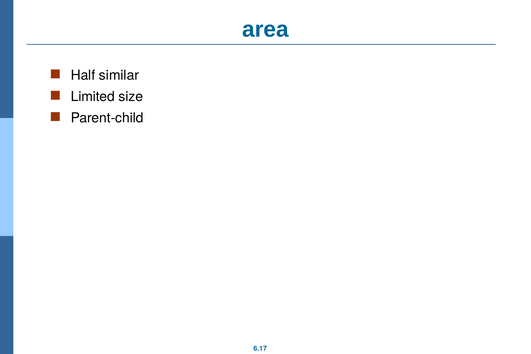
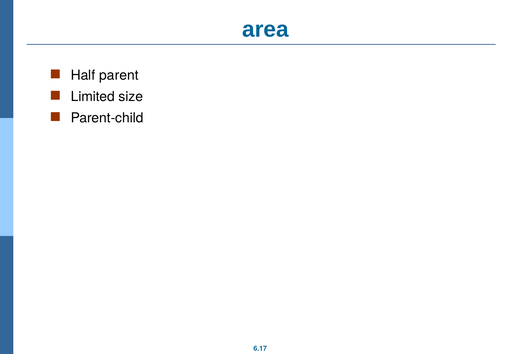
similar: similar -> parent
